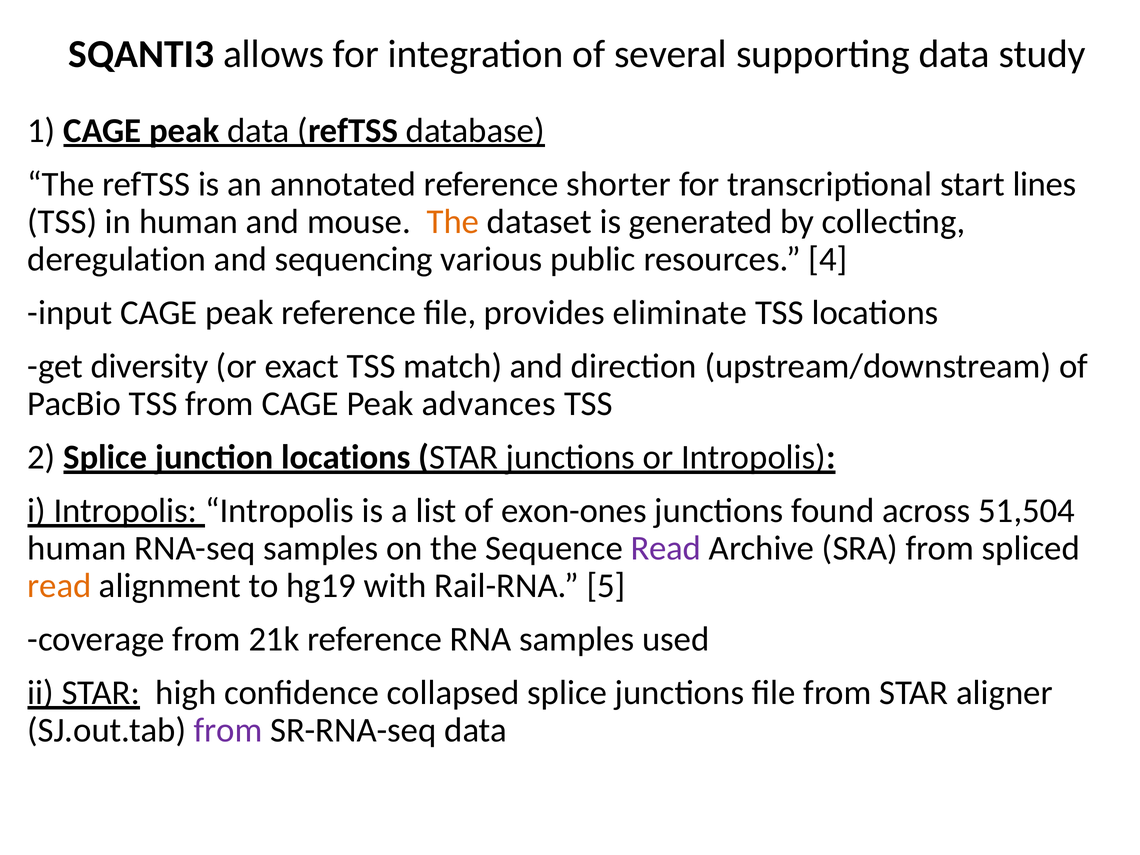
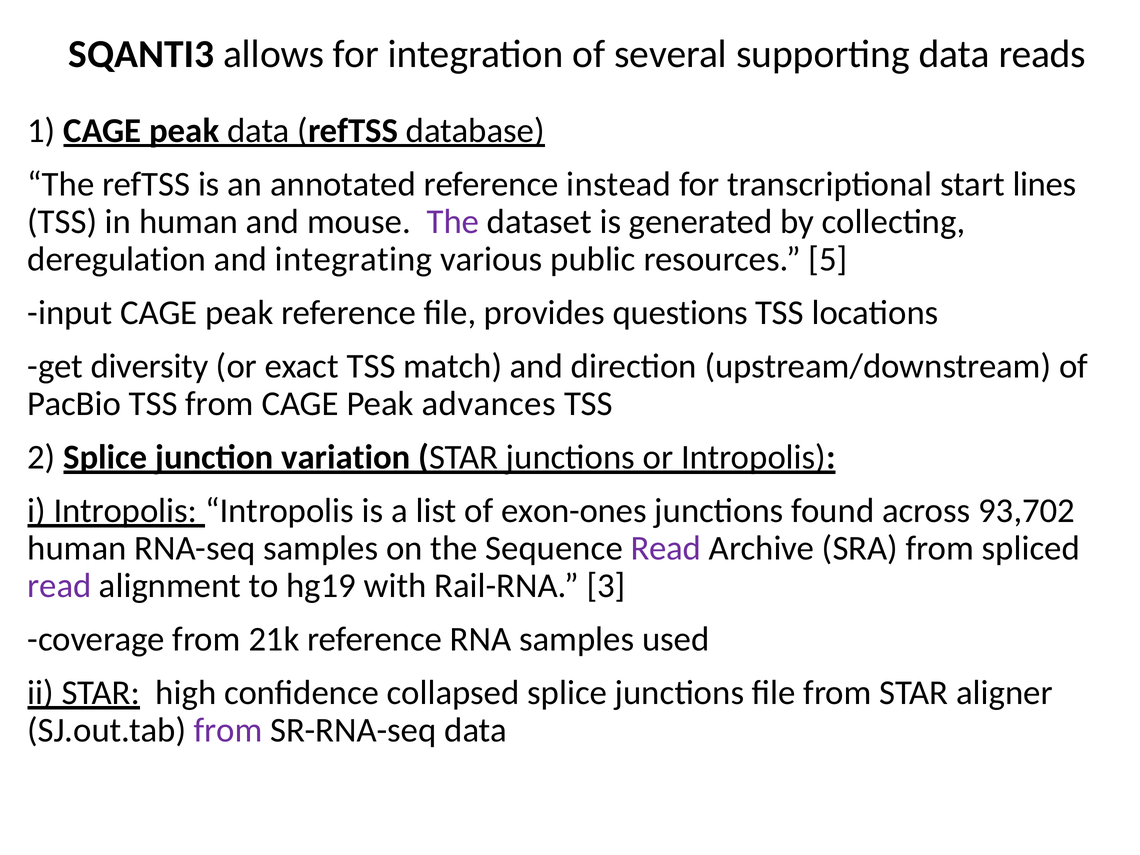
study: study -> reads
shorter: shorter -> instead
The at (453, 222) colour: orange -> purple
sequencing: sequencing -> integrating
4: 4 -> 5
eliminate: eliminate -> questions
junction locations: locations -> variation
51,504: 51,504 -> 93,702
read at (59, 586) colour: orange -> purple
5: 5 -> 3
